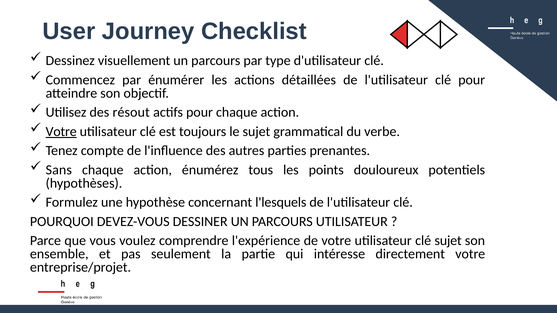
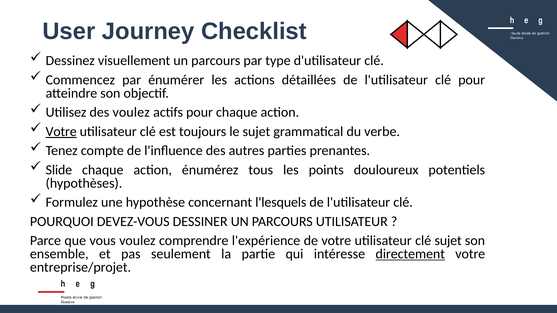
des résout: résout -> voulez
Sans: Sans -> Slide
directement underline: none -> present
